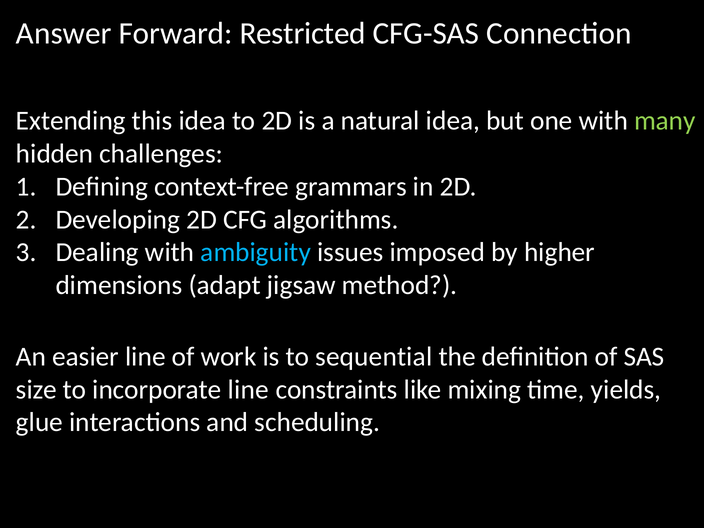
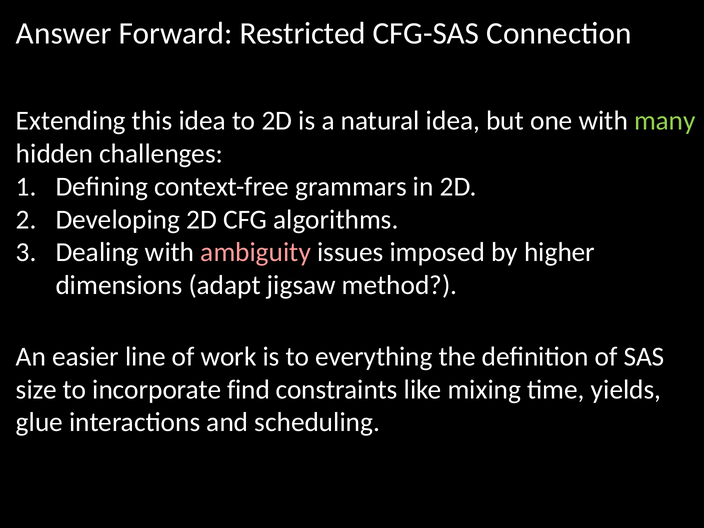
ambiguity colour: light blue -> pink
sequential: sequential -> everything
incorporate line: line -> find
